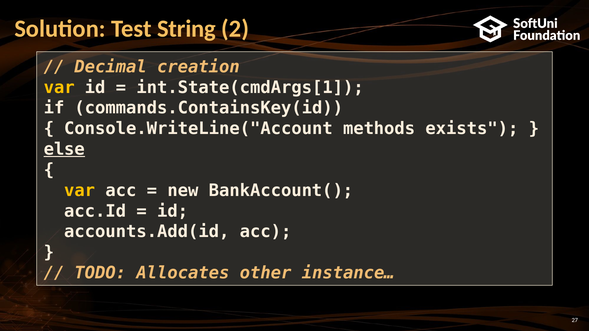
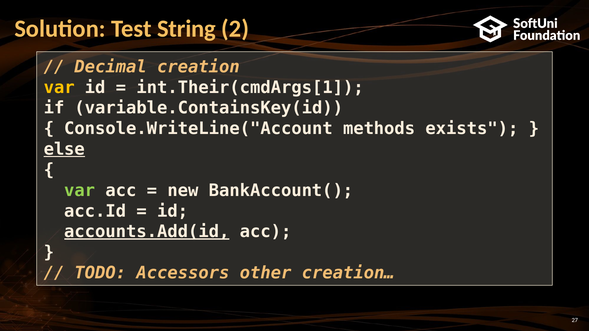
int.State(cmdArgs[1: int.State(cmdArgs[1 -> int.Their(cmdArgs[1
commands.ContainsKey(id: commands.ContainsKey(id -> variable.ContainsKey(id
var at (80, 191) colour: yellow -> light green
accounts.Add(id underline: none -> present
Allocates: Allocates -> Accessors
instance…: instance… -> creation…
